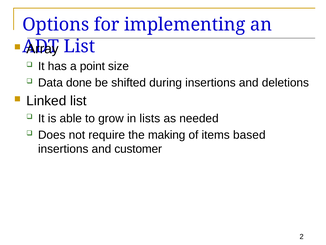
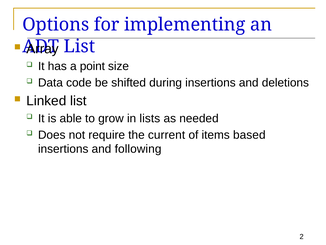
done: done -> code
making: making -> current
customer: customer -> following
